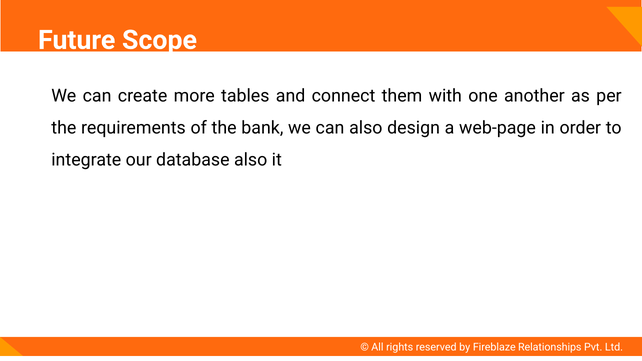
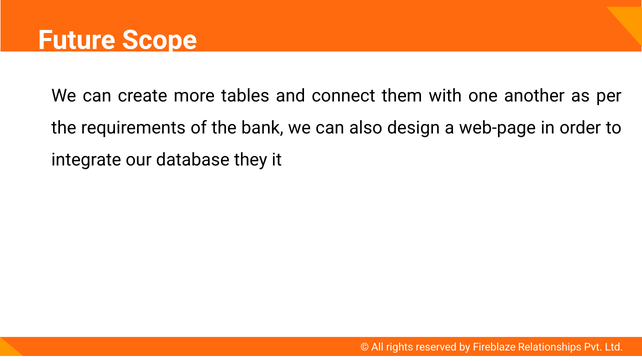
database also: also -> they
